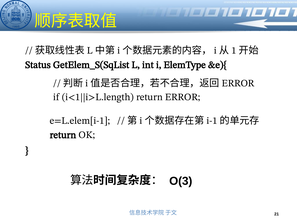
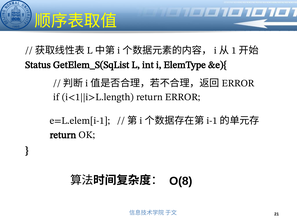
O(3: O(3 -> O(8
